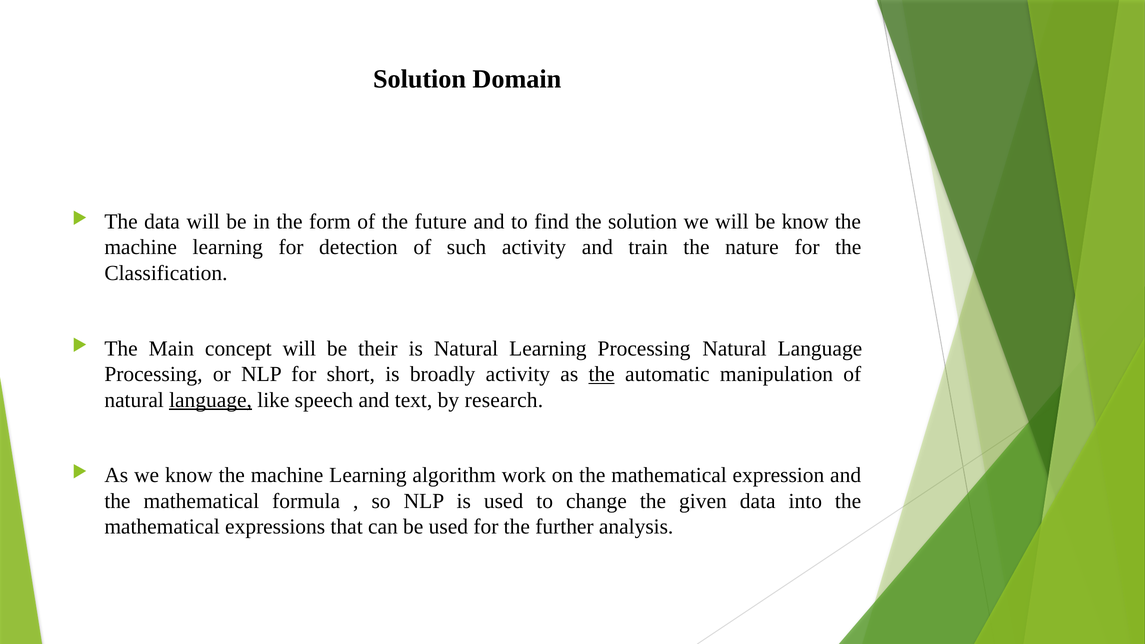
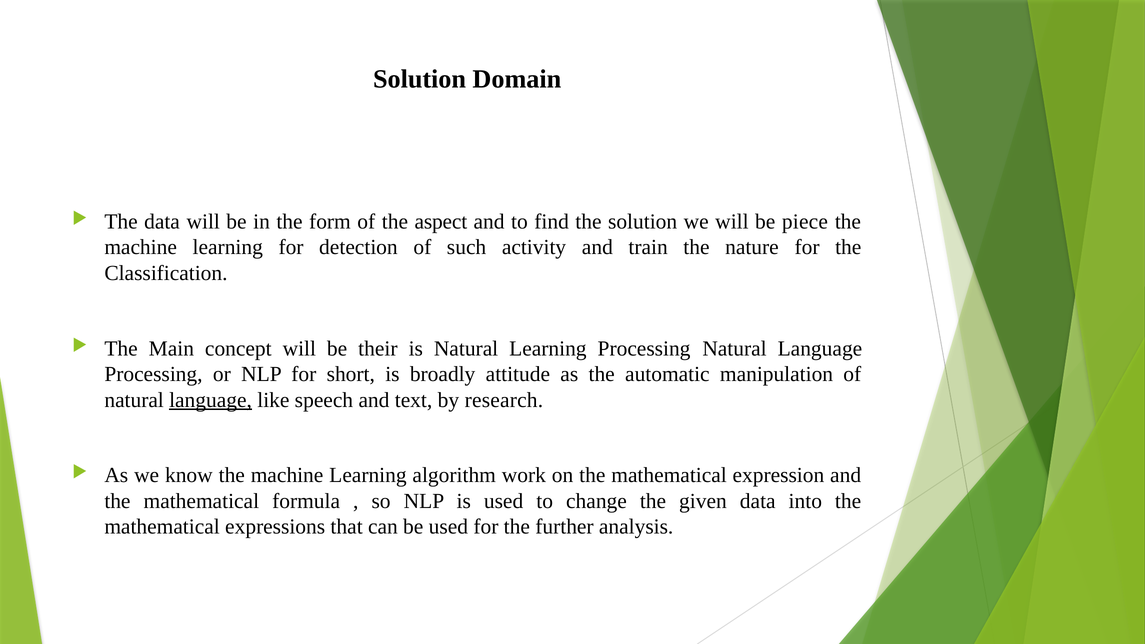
future: future -> aspect
be know: know -> piece
broadly activity: activity -> attitude
the at (602, 374) underline: present -> none
